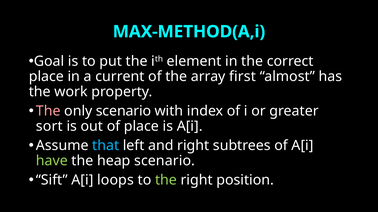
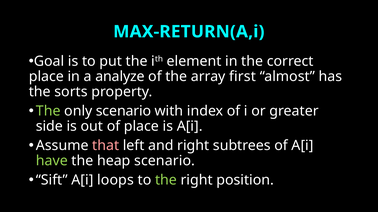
MAX-METHOD(A,i: MAX-METHOD(A,i -> MAX-RETURN(A,i
current: current -> analyze
work: work -> sorts
The at (48, 111) colour: pink -> light green
sort: sort -> side
that colour: light blue -> pink
